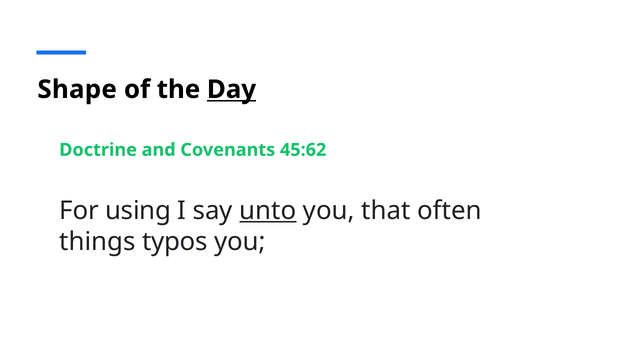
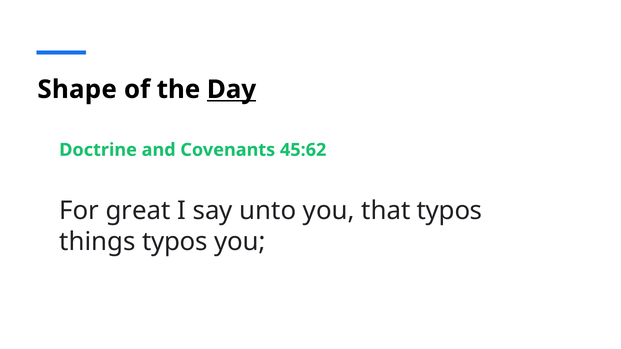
using: using -> great
unto underline: present -> none
that often: often -> typos
